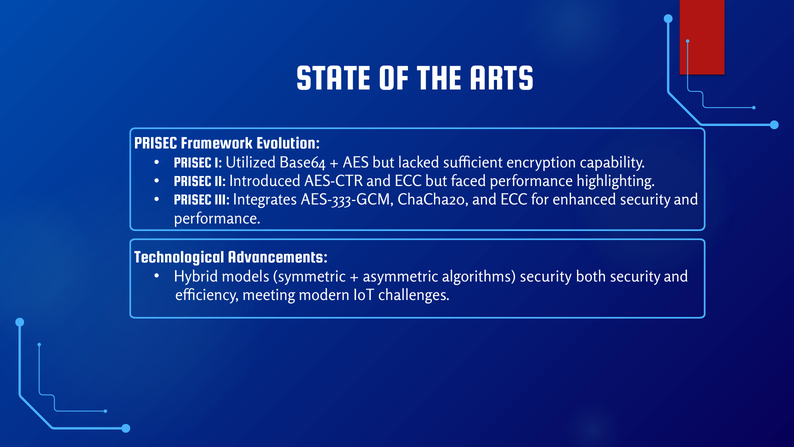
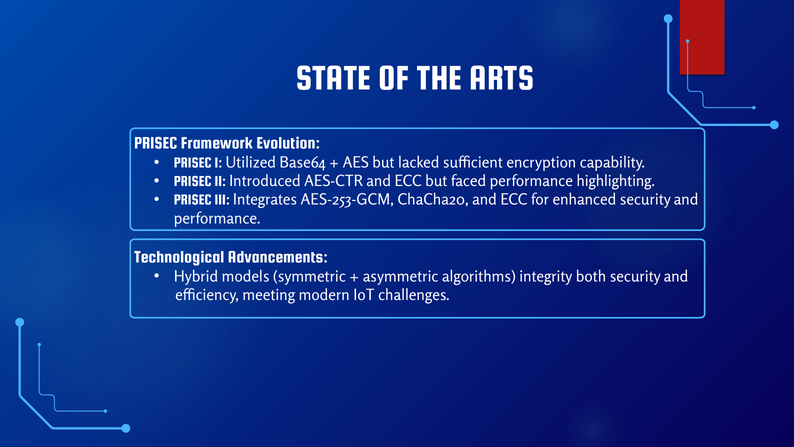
AES-333-GCM: AES-333-GCM -> AES-253-GCM
algorithms security: security -> integrity
